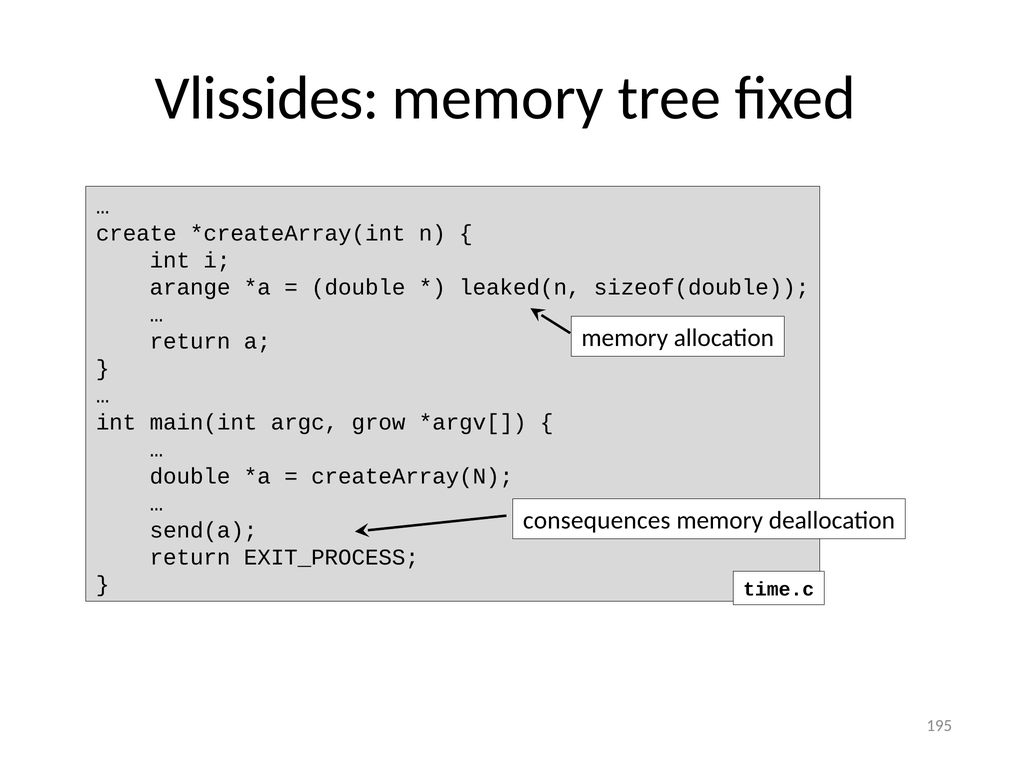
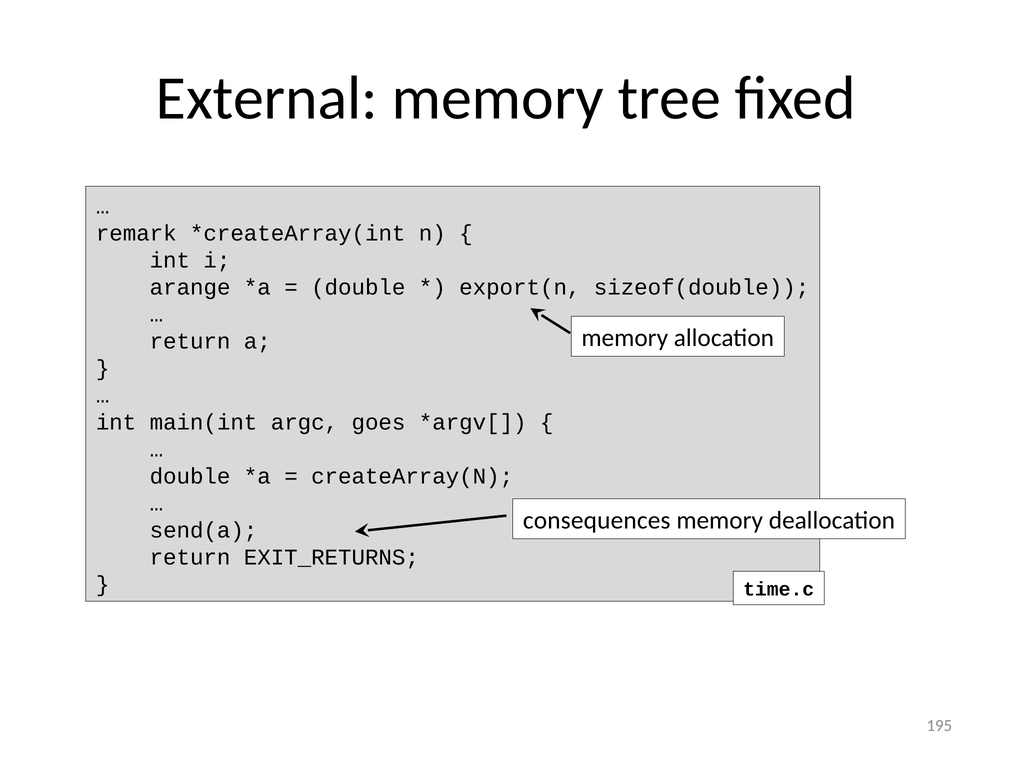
Vlissides: Vlissides -> External
create: create -> remark
leaked(n: leaked(n -> export(n
grow: grow -> goes
EXIT_PROCESS: EXIT_PROCESS -> EXIT_RETURNS
